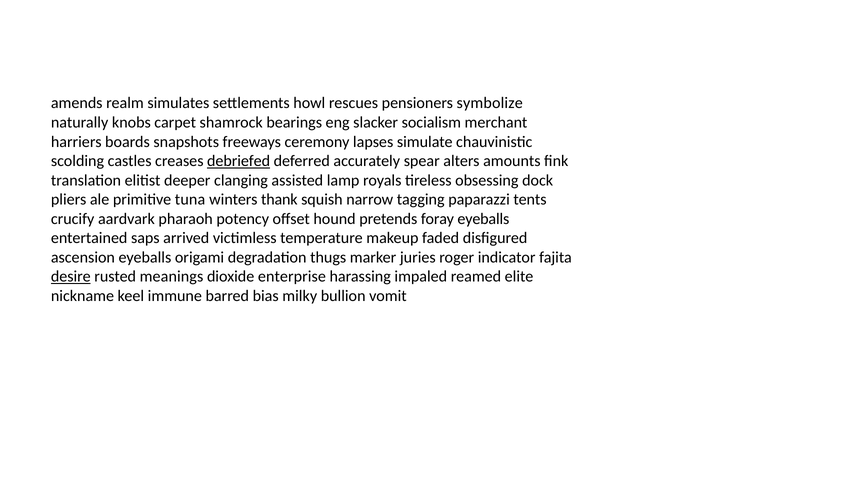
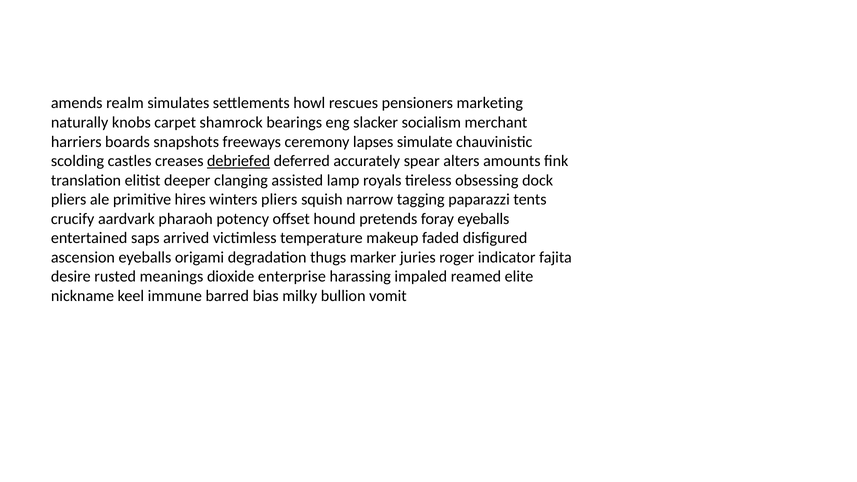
symbolize: symbolize -> marketing
tuna: tuna -> hires
winters thank: thank -> pliers
desire underline: present -> none
